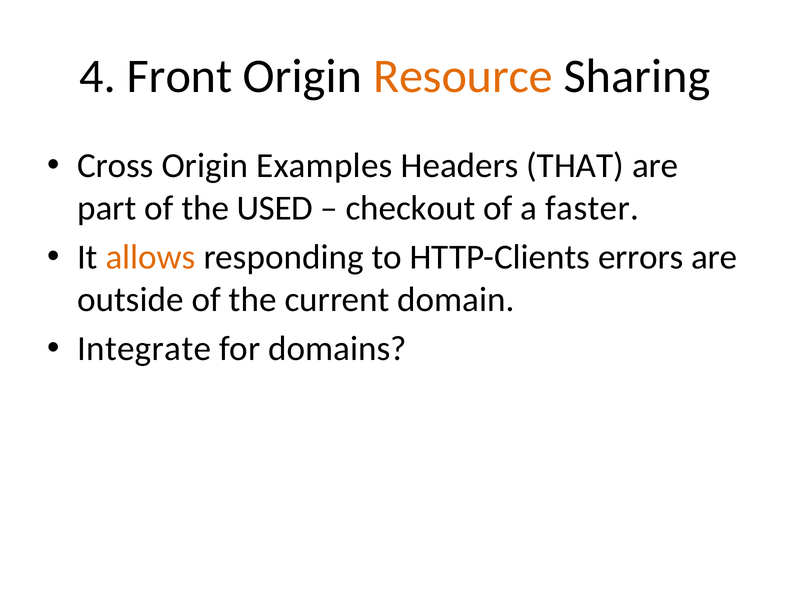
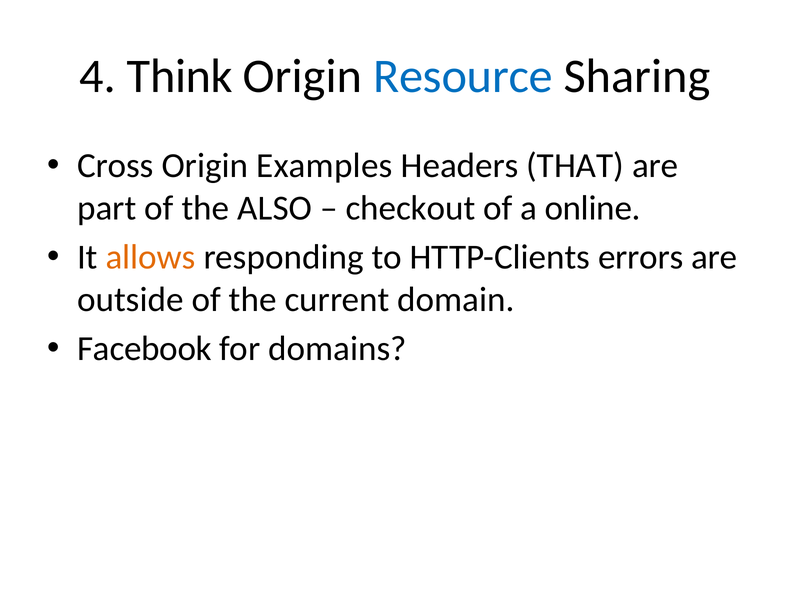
Front: Front -> Think
Resource colour: orange -> blue
USED: USED -> ALSO
faster: faster -> online
Integrate: Integrate -> Facebook
